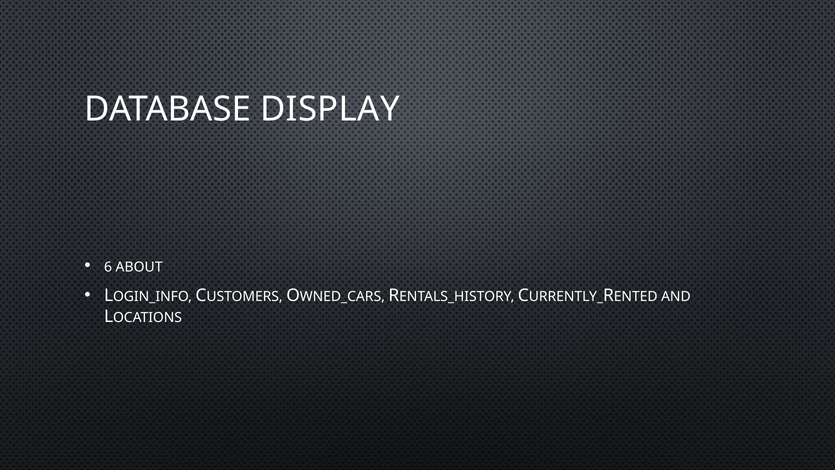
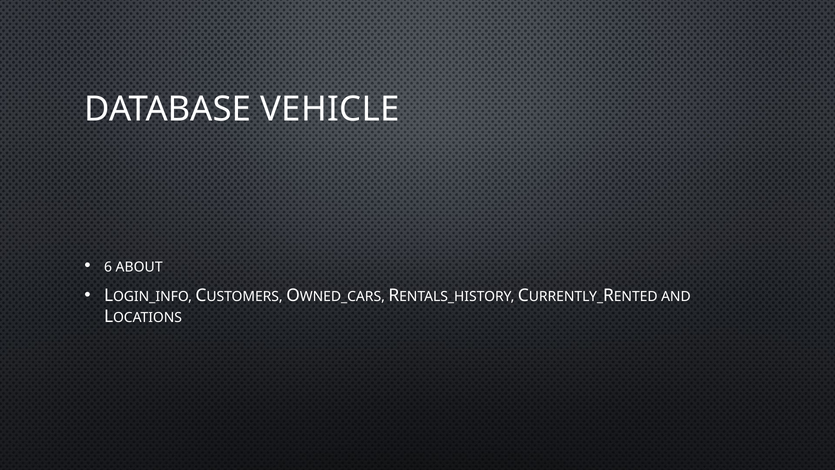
DISPLAY: DISPLAY -> VEHICLE
